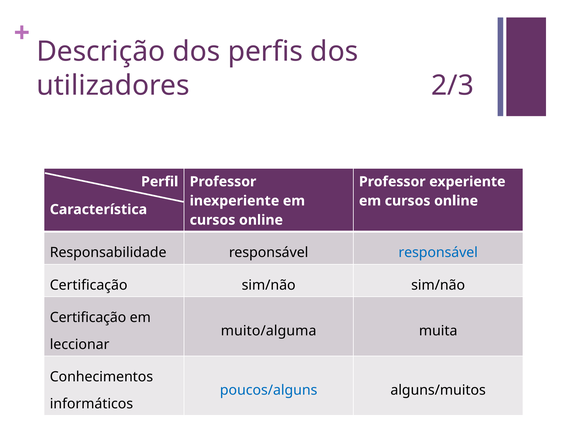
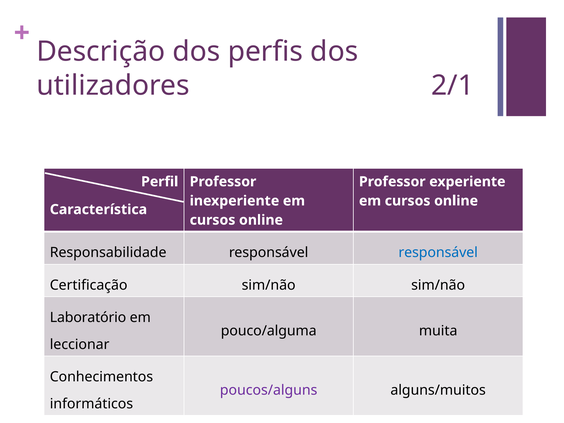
2/3: 2/3 -> 2/1
Certificação at (88, 318): Certificação -> Laboratório
muito/alguma: muito/alguma -> pouco/alguma
poucos/alguns colour: blue -> purple
